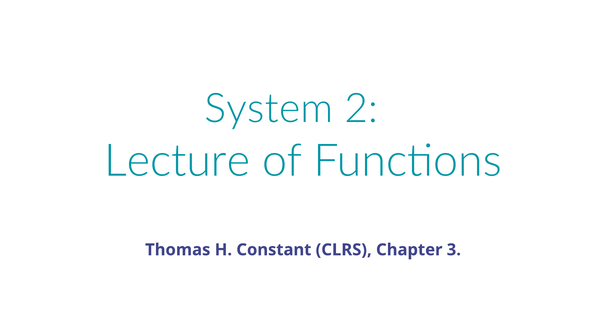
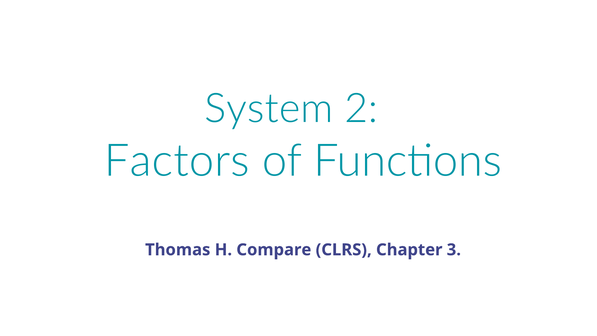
Lecture: Lecture -> Factors
Constant: Constant -> Compare
